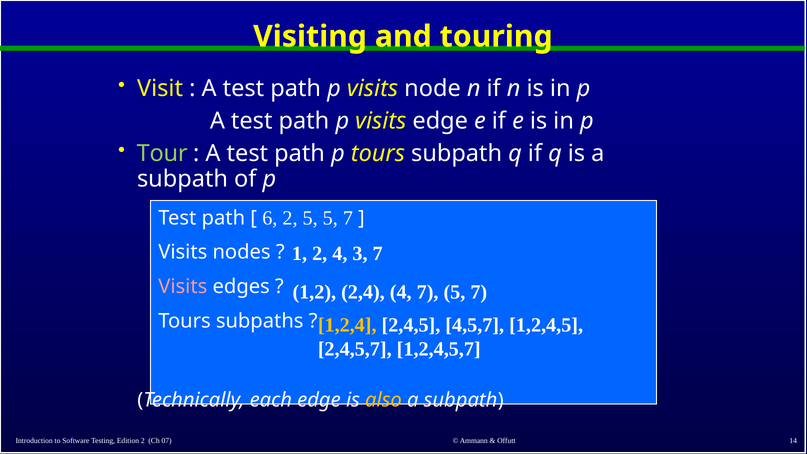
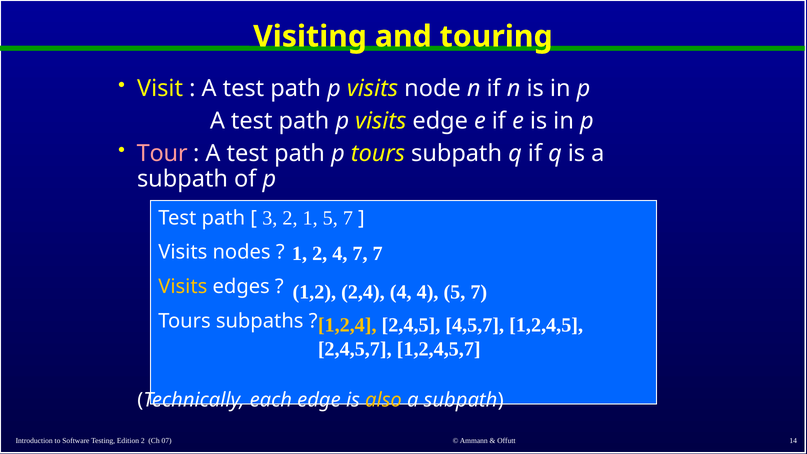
Tour colour: light green -> pink
6: 6 -> 3
2 5: 5 -> 1
4 3: 3 -> 7
Visits at (183, 287) colour: pink -> yellow
4 7: 7 -> 4
